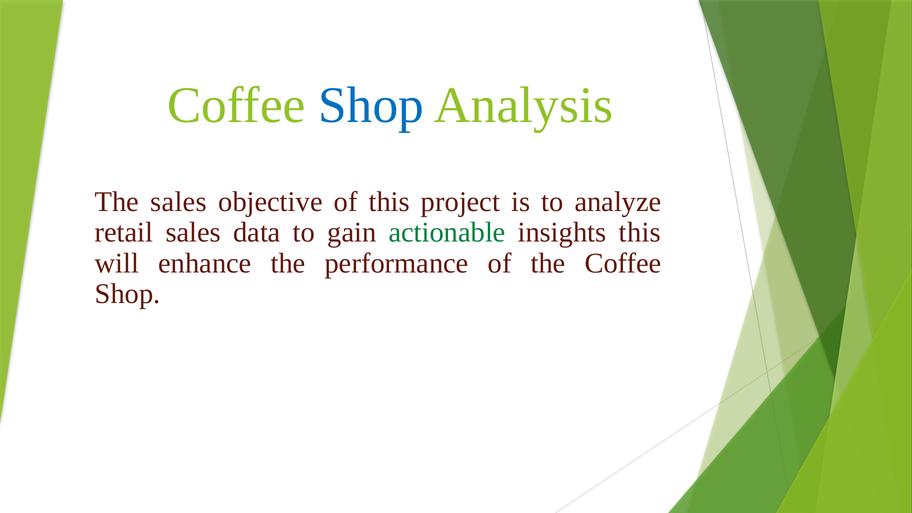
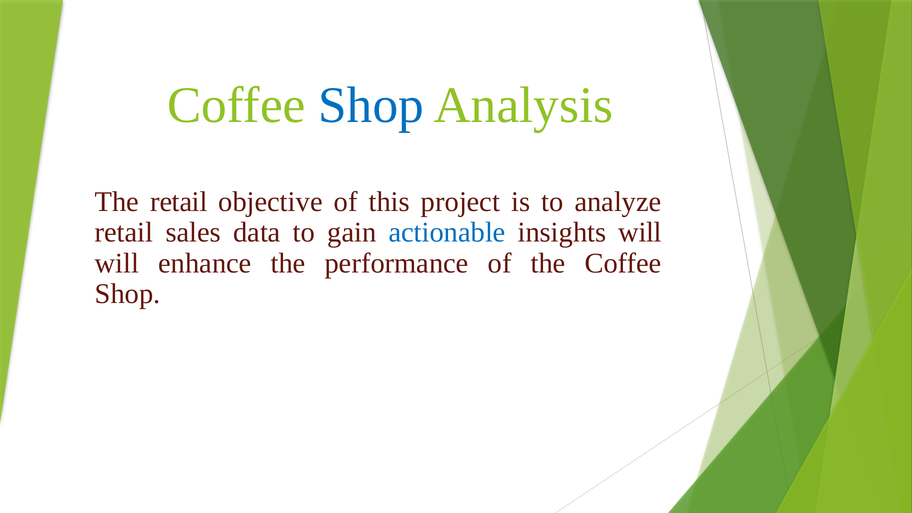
The sales: sales -> retail
actionable colour: green -> blue
insights this: this -> will
